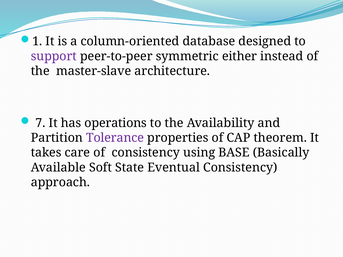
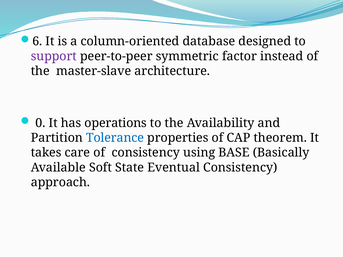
1: 1 -> 6
either: either -> factor
7: 7 -> 0
Tolerance colour: purple -> blue
